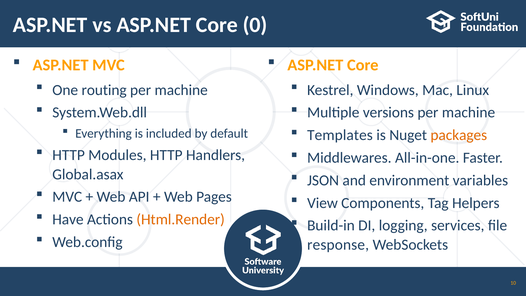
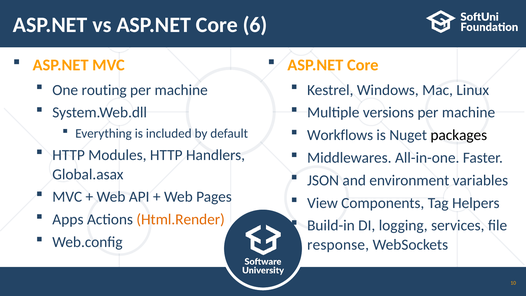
0: 0 -> 6
Templates: Templates -> Workflows
packages colour: orange -> black
Have: Have -> Apps
